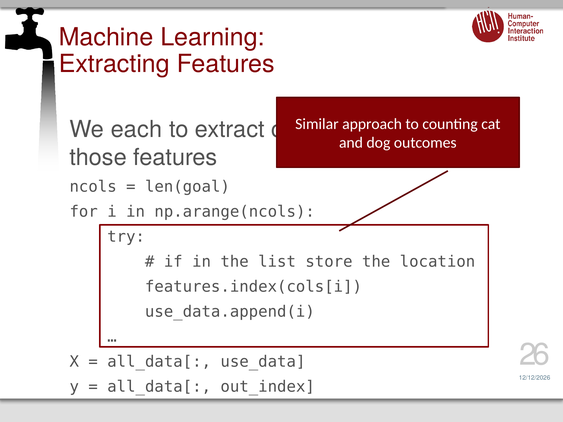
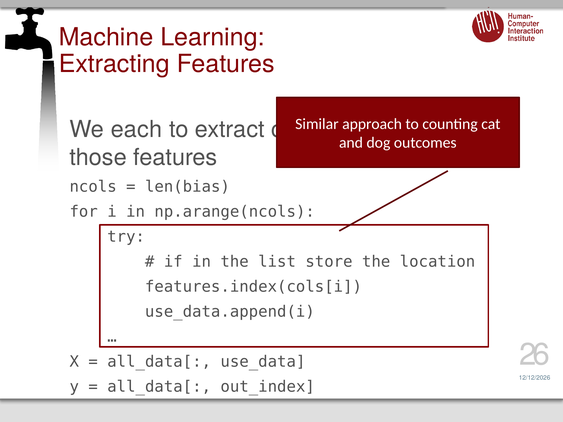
len(goal: len(goal -> len(bias
